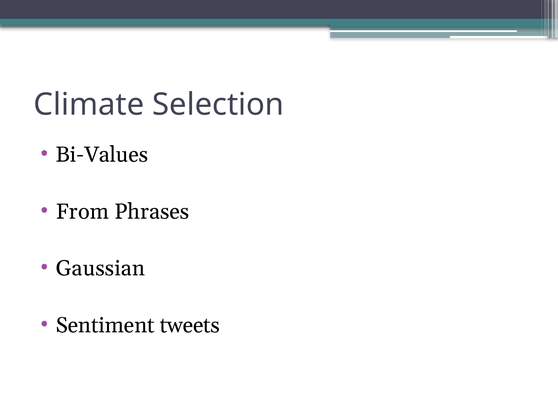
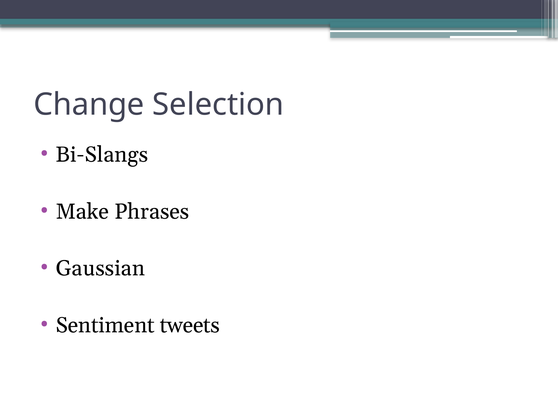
Climate: Climate -> Change
Bi-Values: Bi-Values -> Bi-Slangs
From: From -> Make
